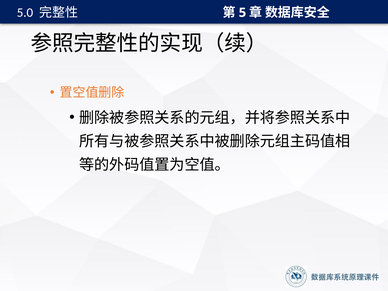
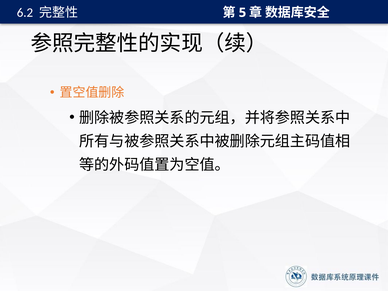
5.0: 5.0 -> 6.2
